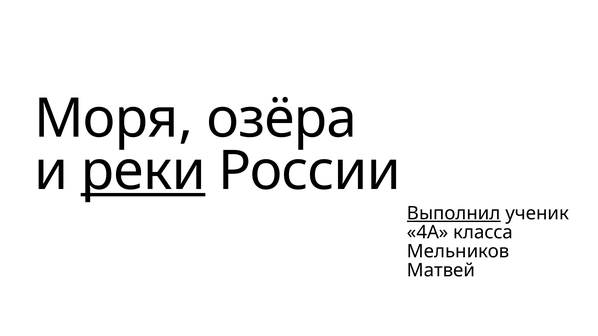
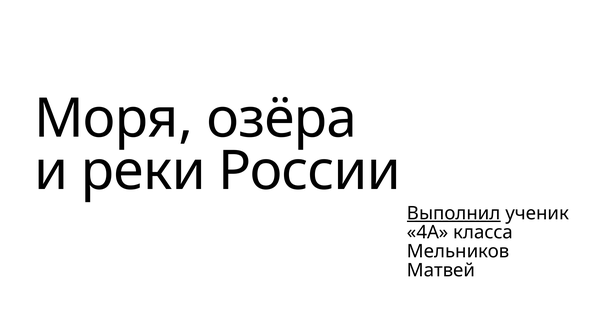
реки underline: present -> none
